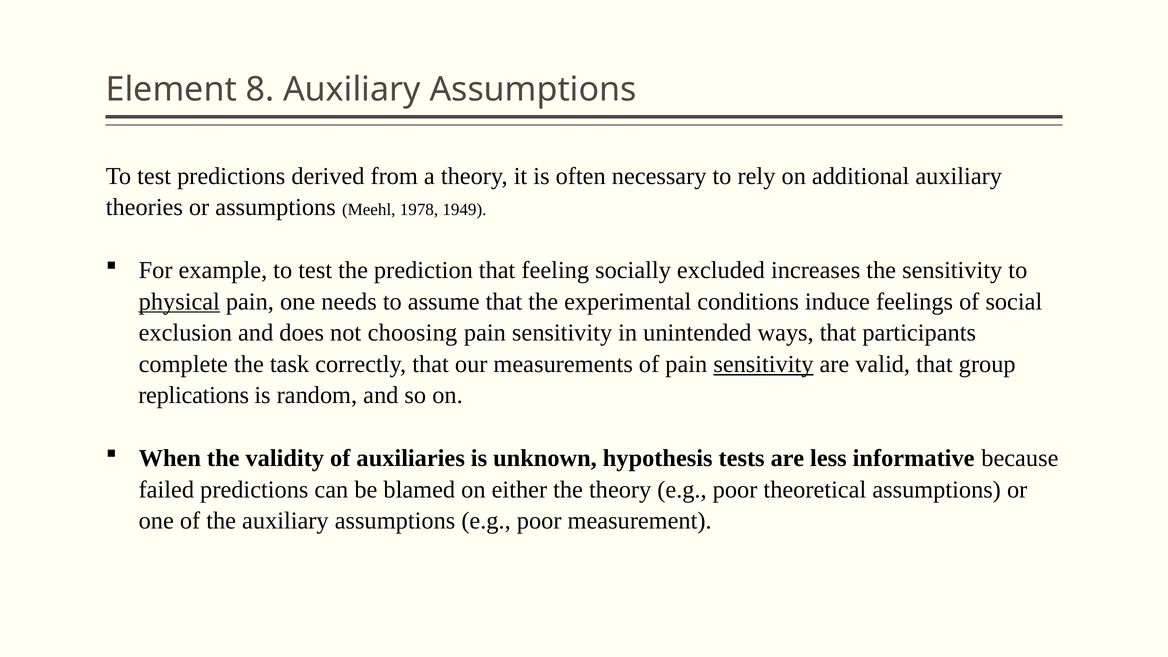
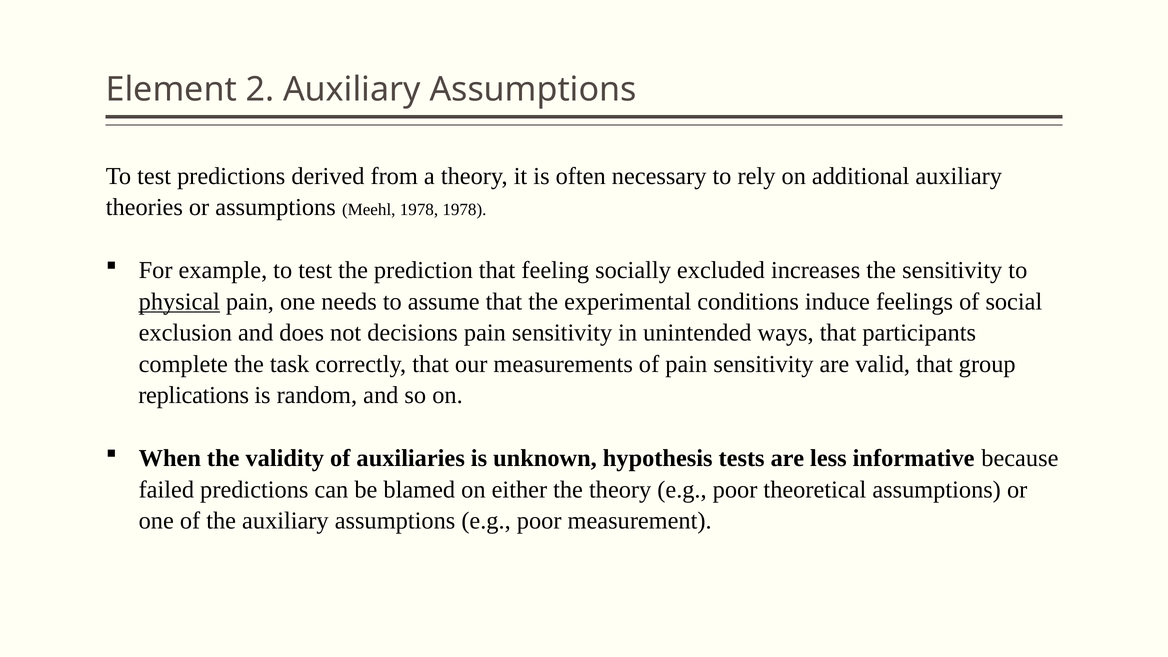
8: 8 -> 2
1978 1949: 1949 -> 1978
choosing: choosing -> decisions
sensitivity at (763, 364) underline: present -> none
